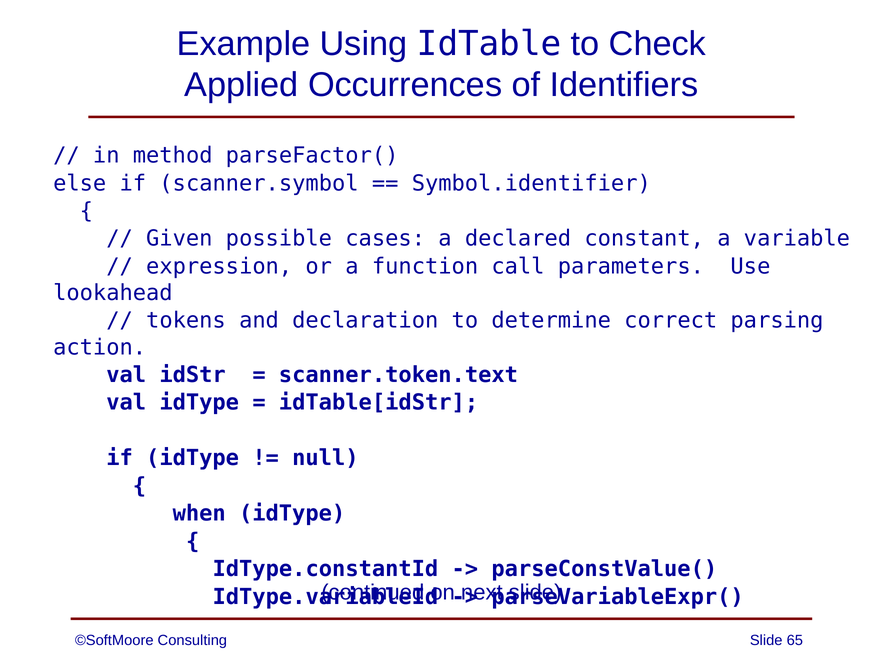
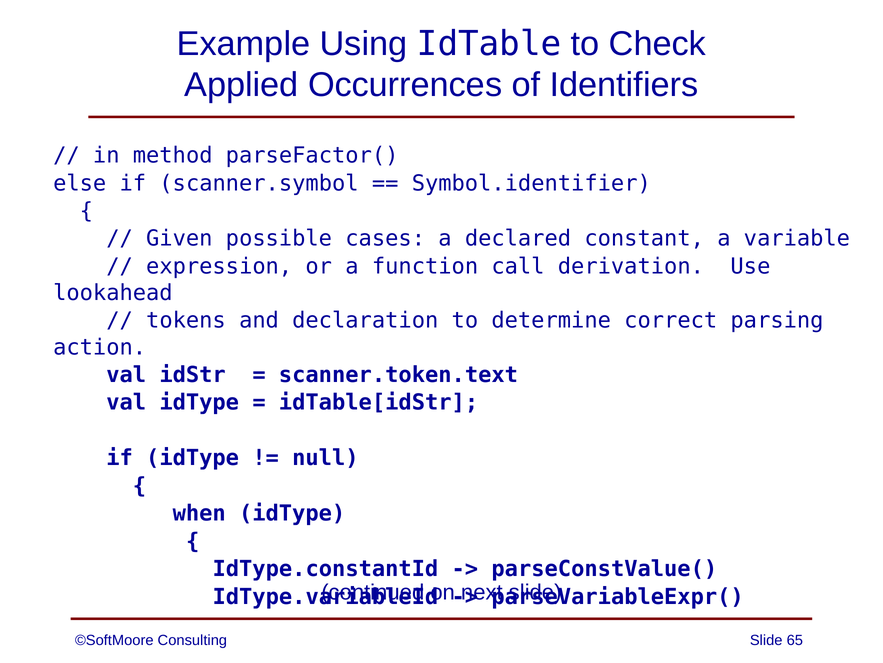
parameters: parameters -> derivation
